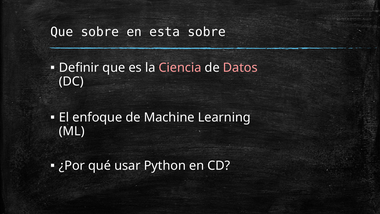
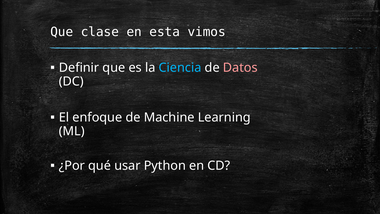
Que sobre: sobre -> clase
esta sobre: sobre -> vimos
Ciencia colour: pink -> light blue
